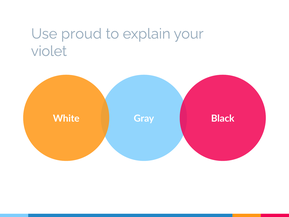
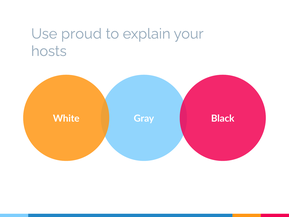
violet: violet -> hosts
